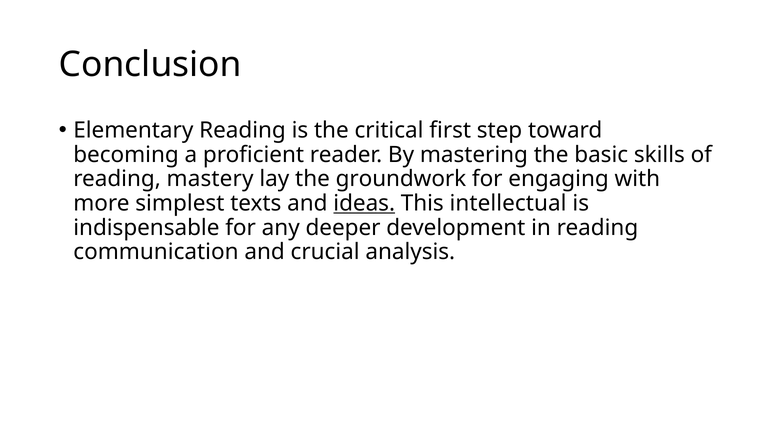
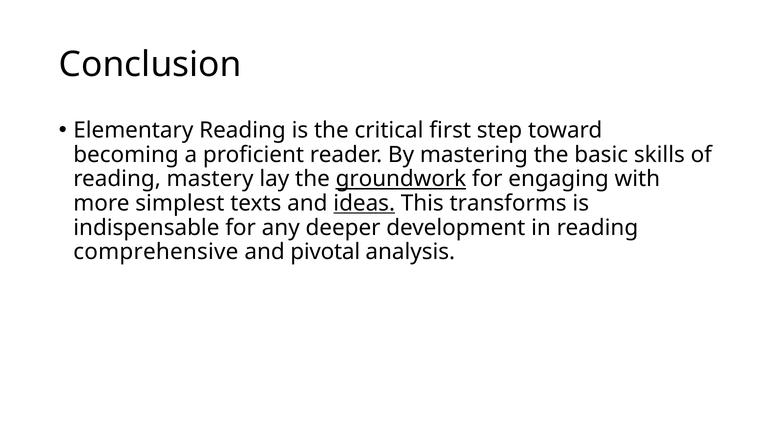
groundwork underline: none -> present
intellectual: intellectual -> transforms
communication: communication -> comprehensive
crucial: crucial -> pivotal
